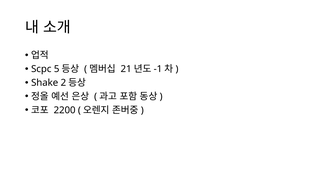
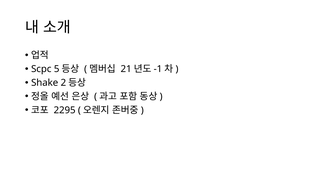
2200: 2200 -> 2295
